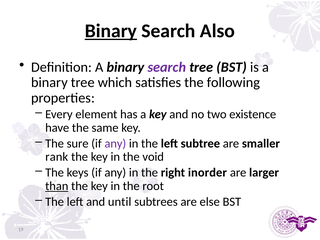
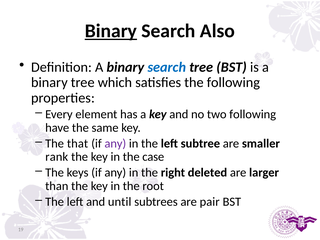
search at (167, 67) colour: purple -> blue
two existence: existence -> following
sure: sure -> that
void: void -> case
inorder: inorder -> deleted
than underline: present -> none
else: else -> pair
